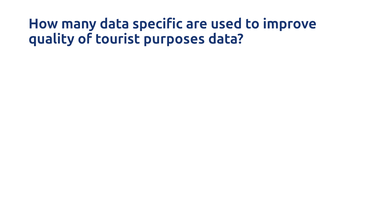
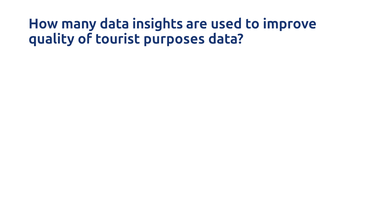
specific: specific -> insights
